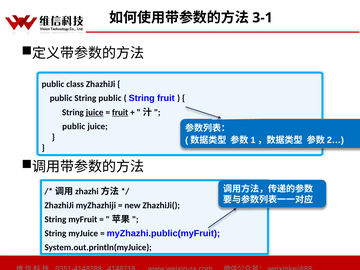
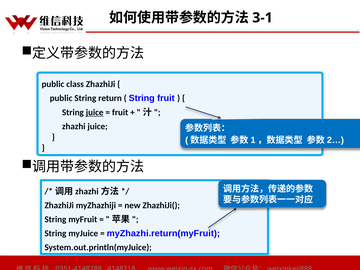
String public: public -> return
fruit at (120, 112) underline: present -> none
public at (74, 126): public -> zhazhi
myZhazhi.public(myFruit: myZhazhi.public(myFruit -> myZhazhi.return(myFruit
